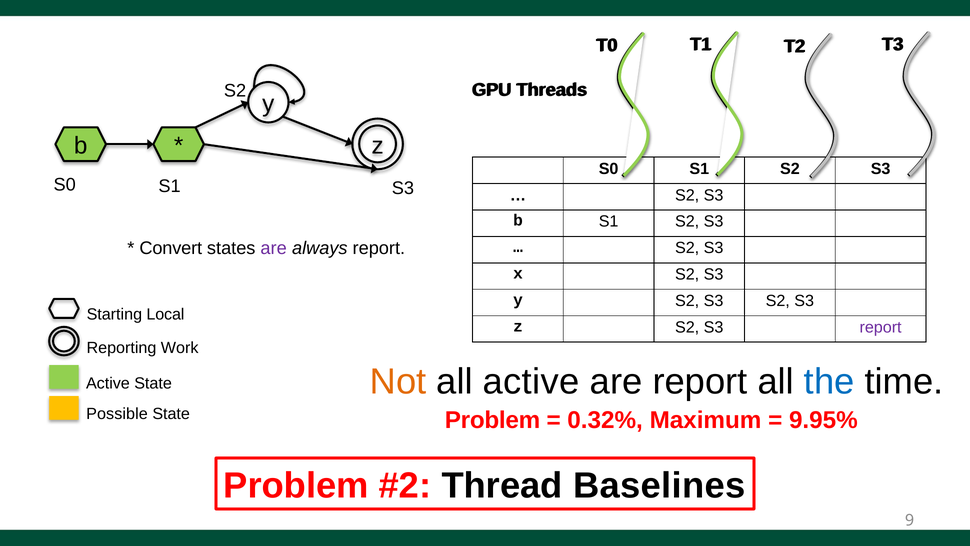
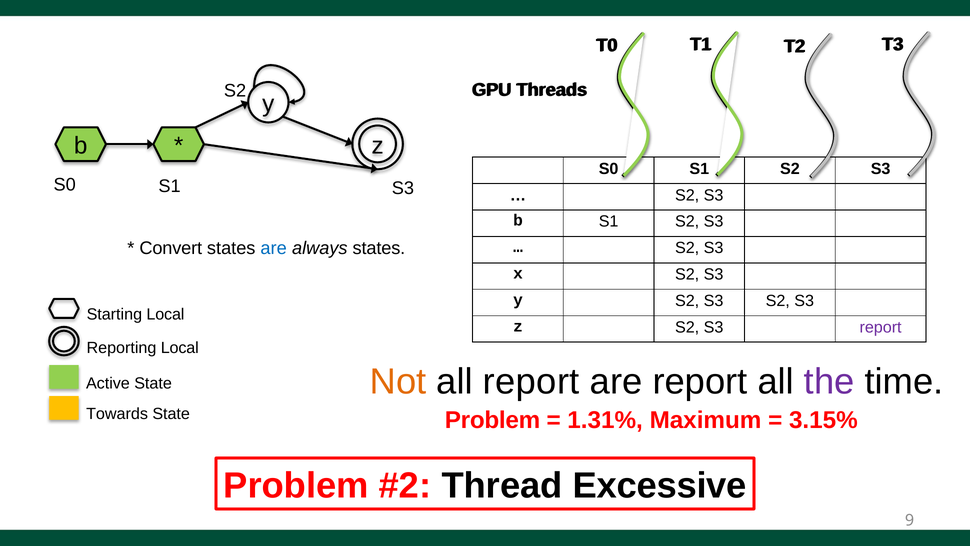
are at (274, 248) colour: purple -> blue
always report: report -> states
Reporting Work: Work -> Local
all active: active -> report
the colour: blue -> purple
Possible: Possible -> Towards
0.32%: 0.32% -> 1.31%
9.95%: 9.95% -> 3.15%
Baselines: Baselines -> Excessive
